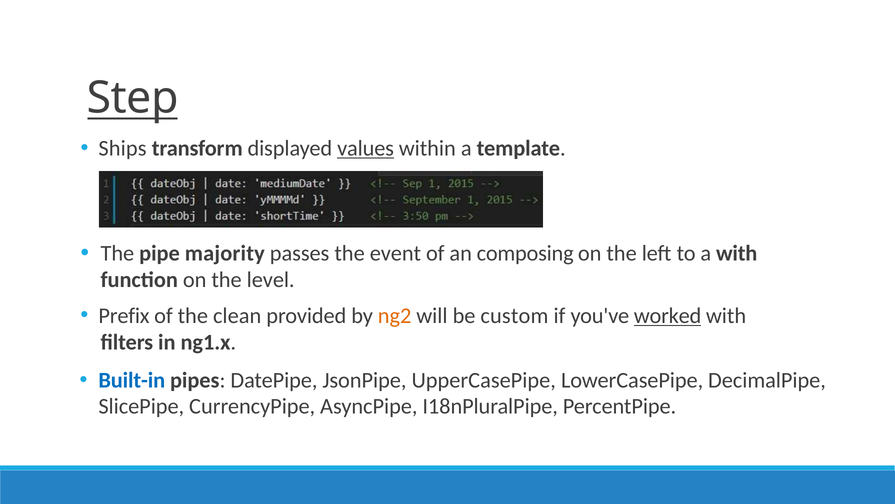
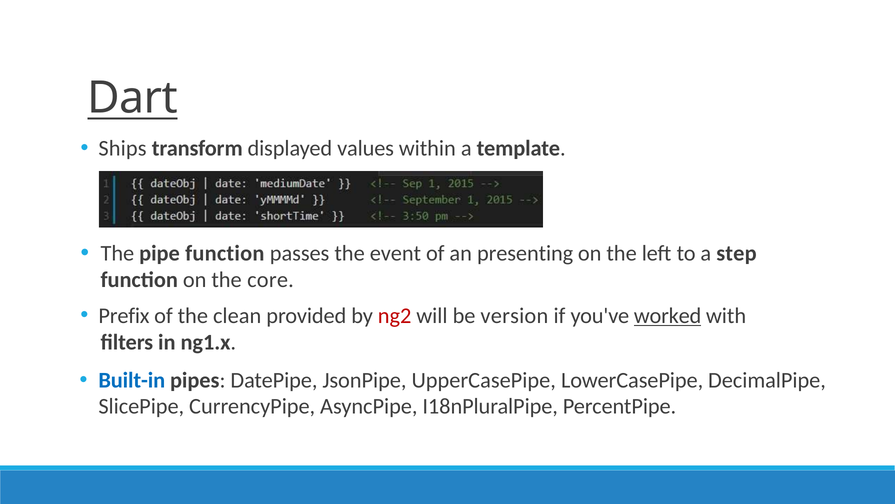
Step: Step -> Dart
values underline: present -> none
pipe majority: majority -> function
composing: composing -> presenting
a with: with -> step
level: level -> core
ng2 colour: orange -> red
custom: custom -> version
